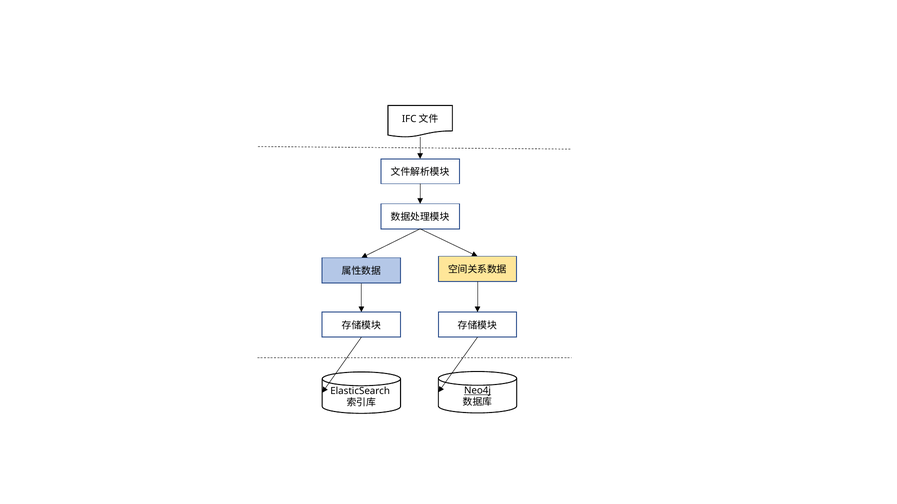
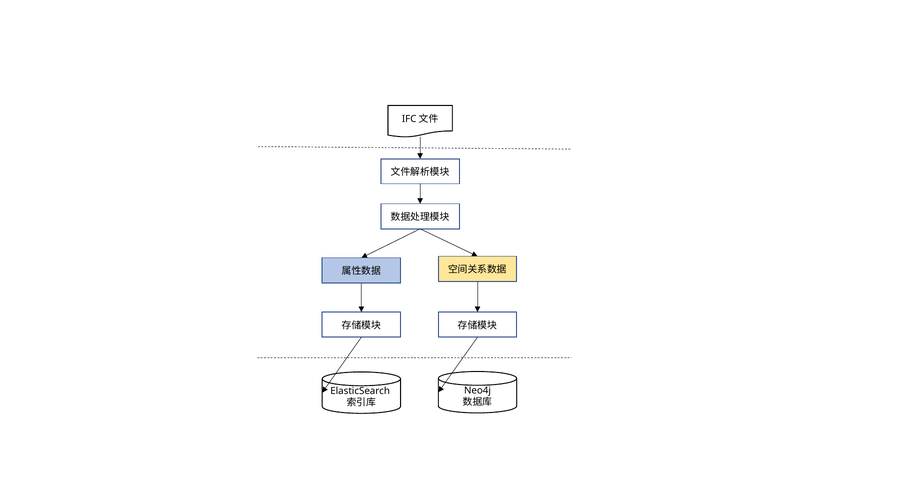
Neo4j underline: present -> none
